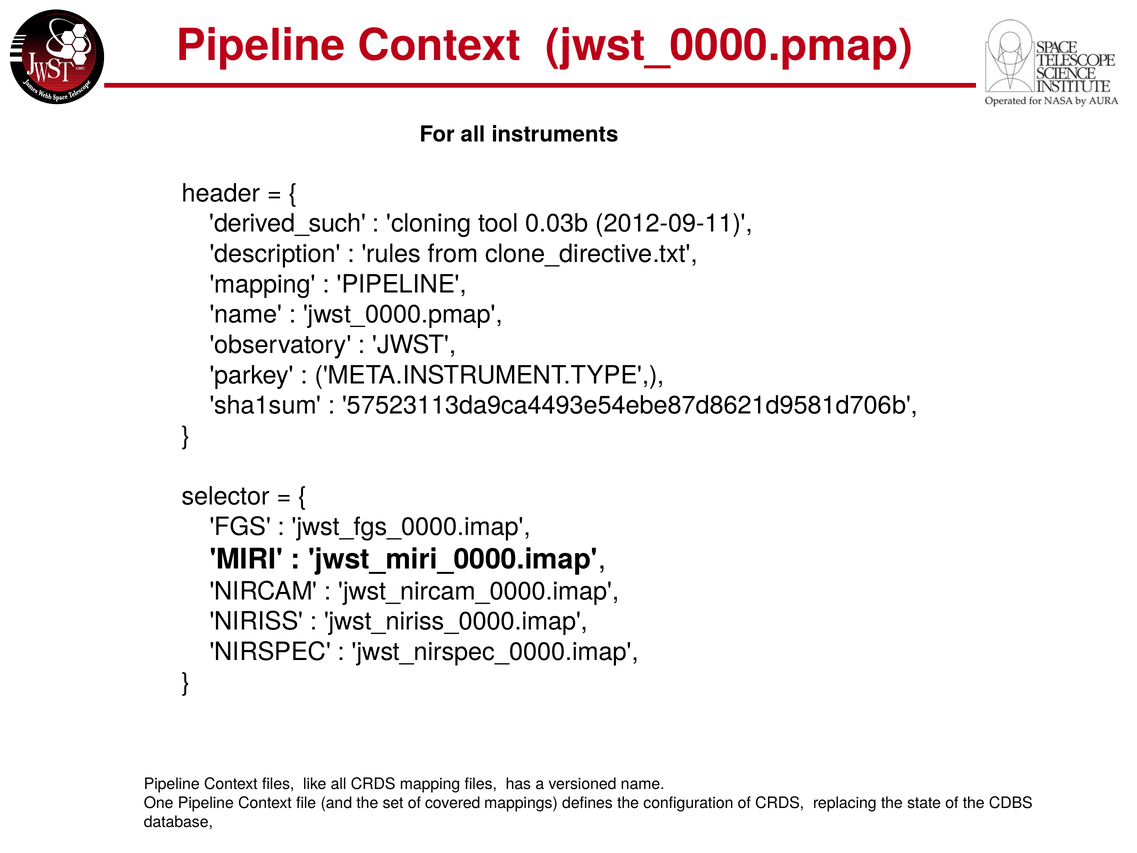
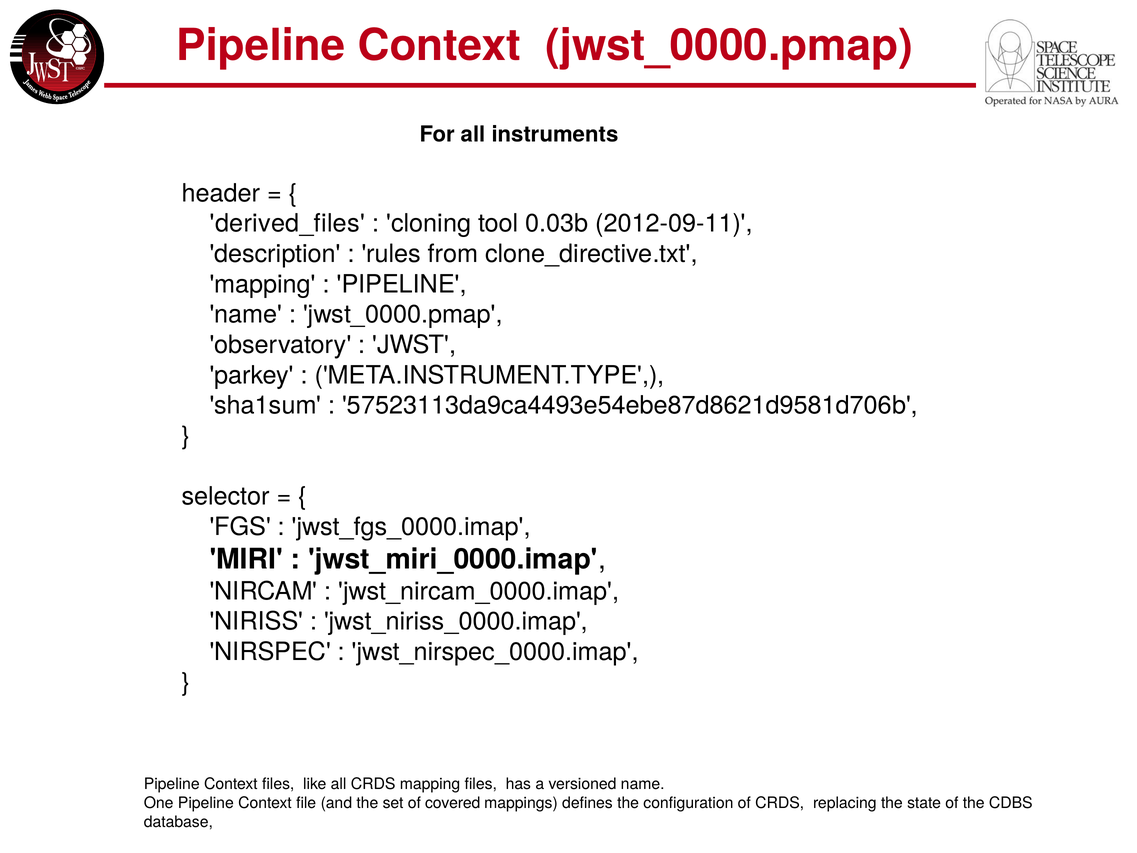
derived_such: derived_such -> derived_files
